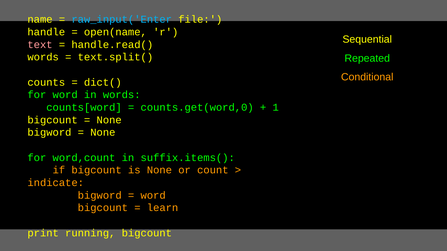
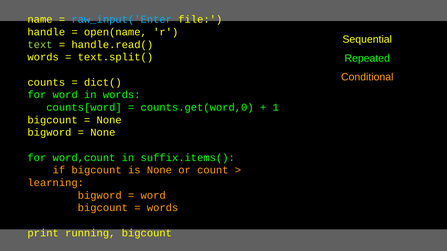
text colour: pink -> light green
indicate: indicate -> learning
learn at (163, 208): learn -> words
